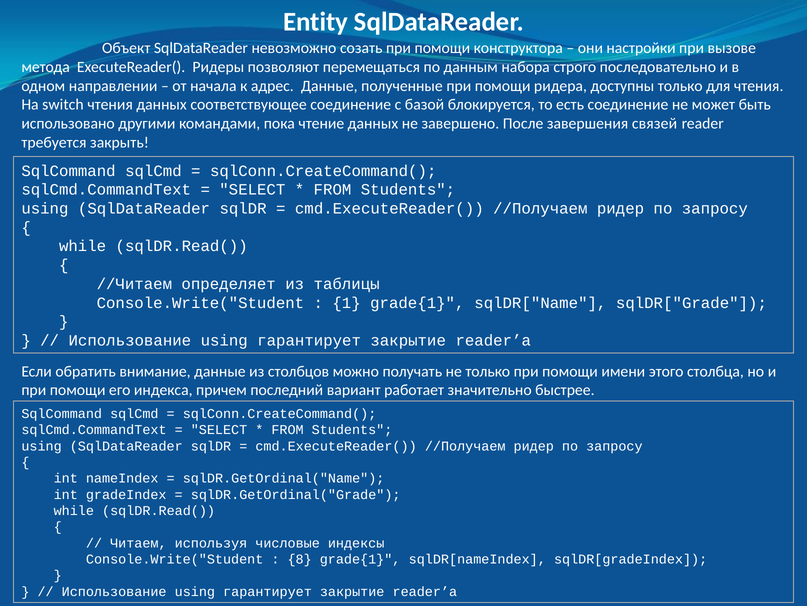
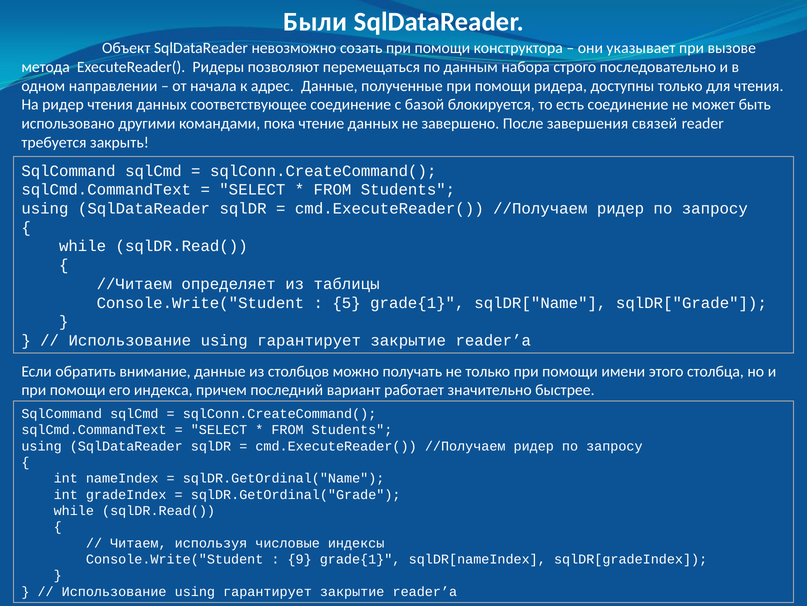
Entity: Entity -> Были
настройки: настройки -> указывает
На switch: switch -> ридер
1: 1 -> 5
8: 8 -> 9
